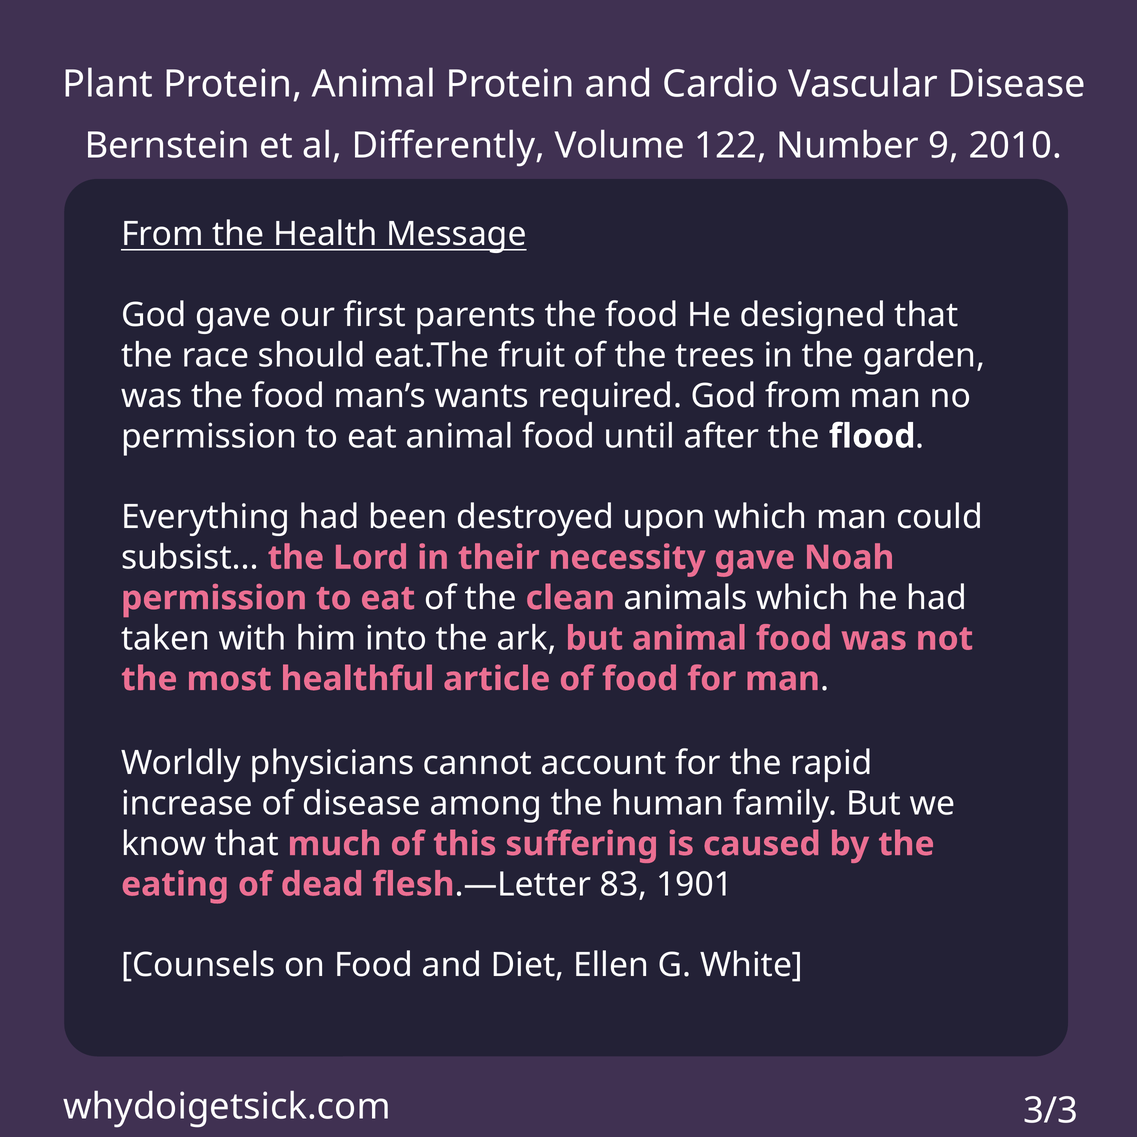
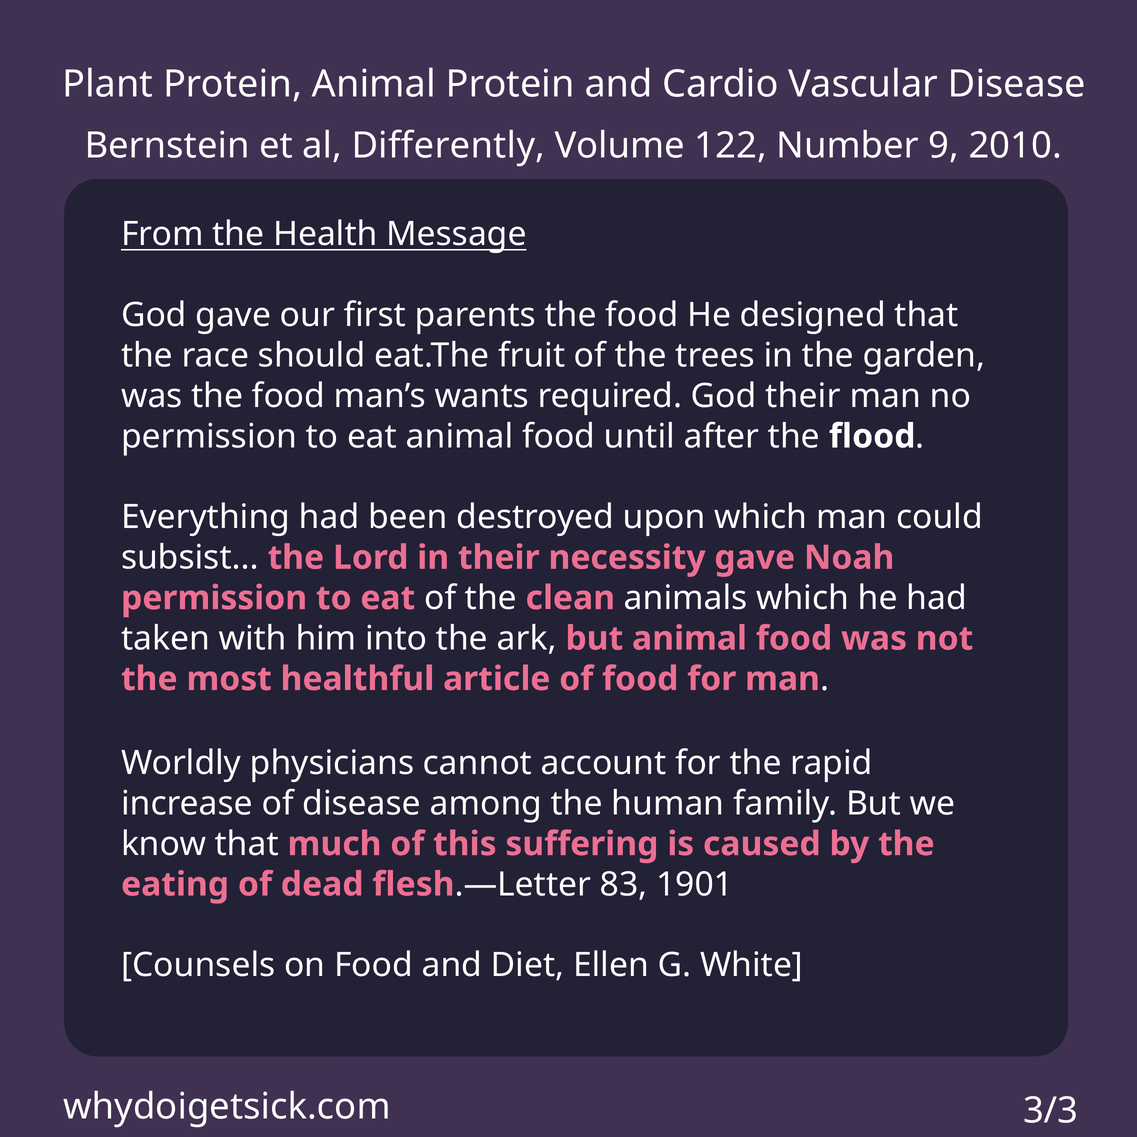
God from: from -> their
